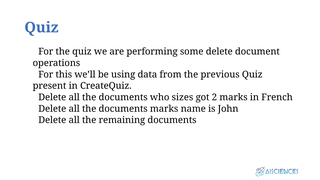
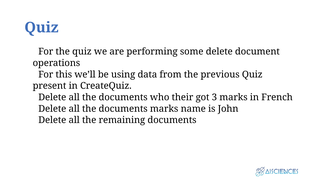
sizes: sizes -> their
2: 2 -> 3
